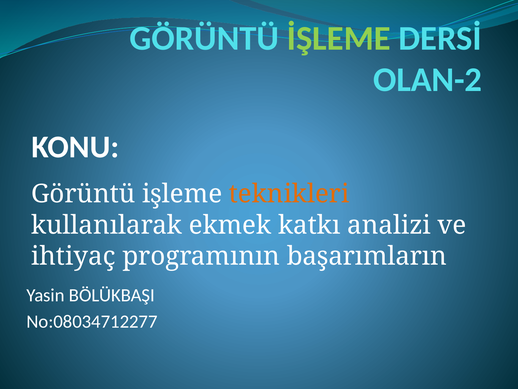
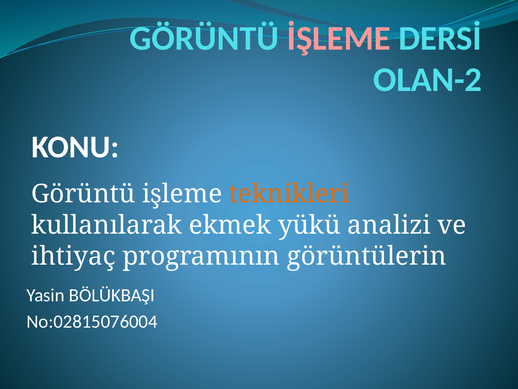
İŞLEME colour: light green -> pink
katkı: katkı -> yükü
başarımların: başarımların -> görüntülerin
No:08034712277: No:08034712277 -> No:02815076004
